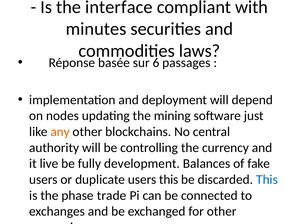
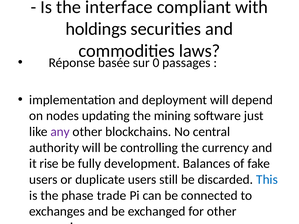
minutes: minutes -> holdings
6: 6 -> 0
any colour: orange -> purple
live: live -> rise
users this: this -> still
